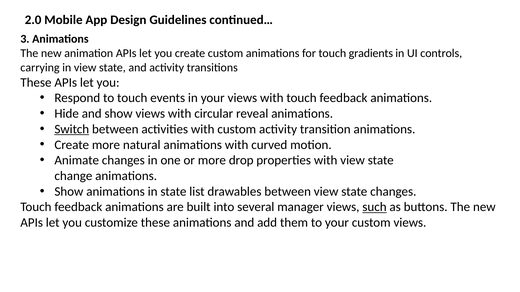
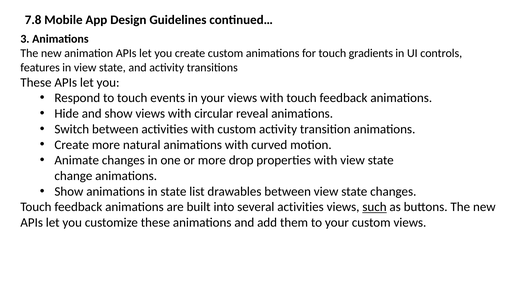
2.0: 2.0 -> 7.8
carrying: carrying -> features
Switch underline: present -> none
several manager: manager -> activities
